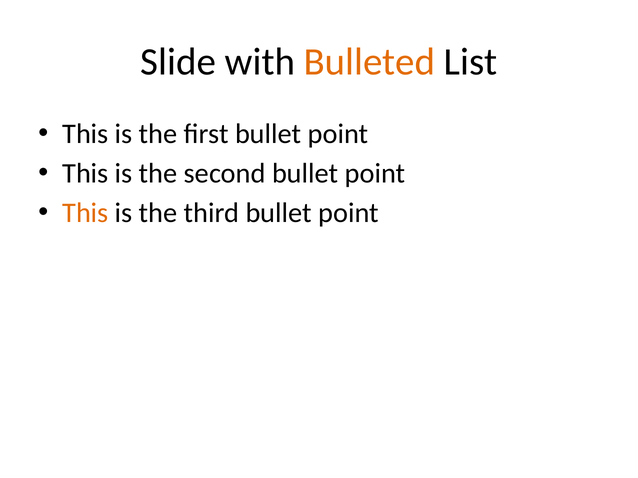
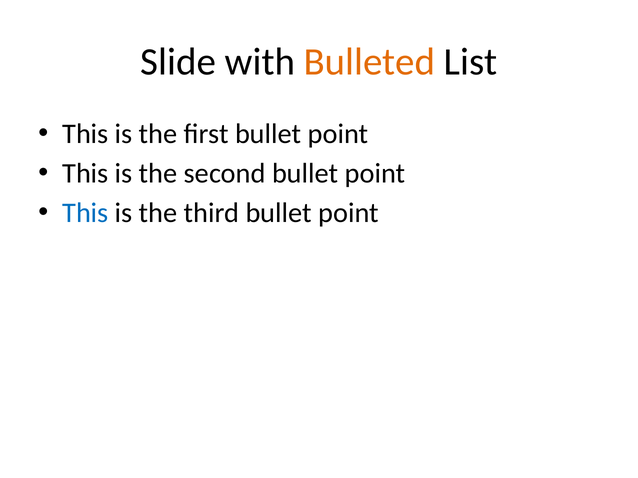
This at (85, 213) colour: orange -> blue
